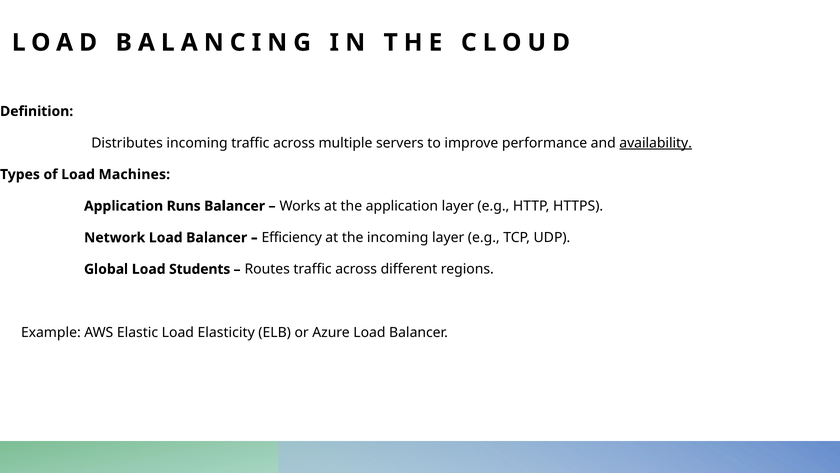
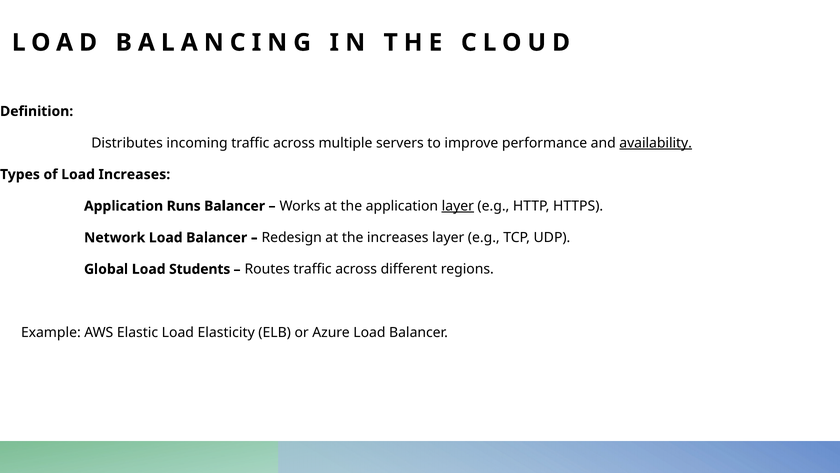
Load Machines: Machines -> Increases
layer at (458, 206) underline: none -> present
Efficiency: Efficiency -> Redesign
the incoming: incoming -> increases
